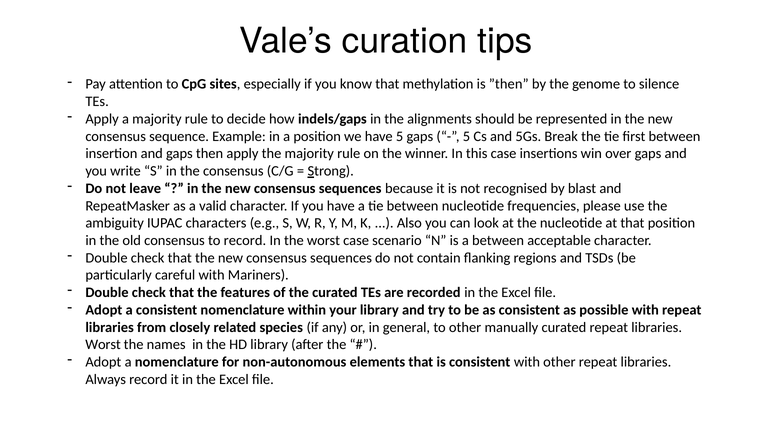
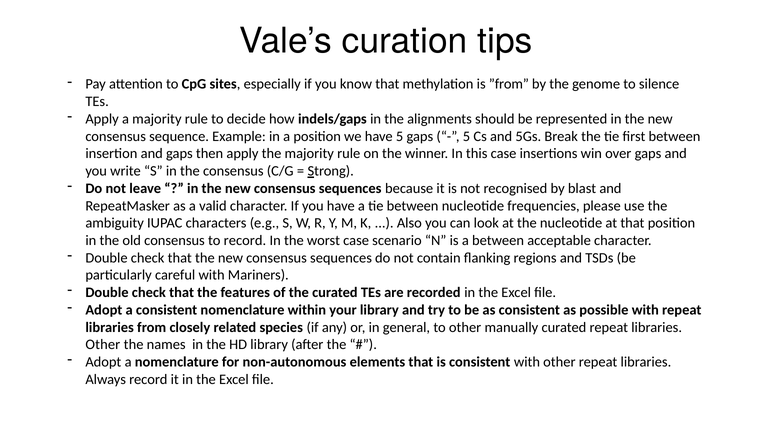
”then: ”then -> ”from
Worst at (103, 345): Worst -> Other
